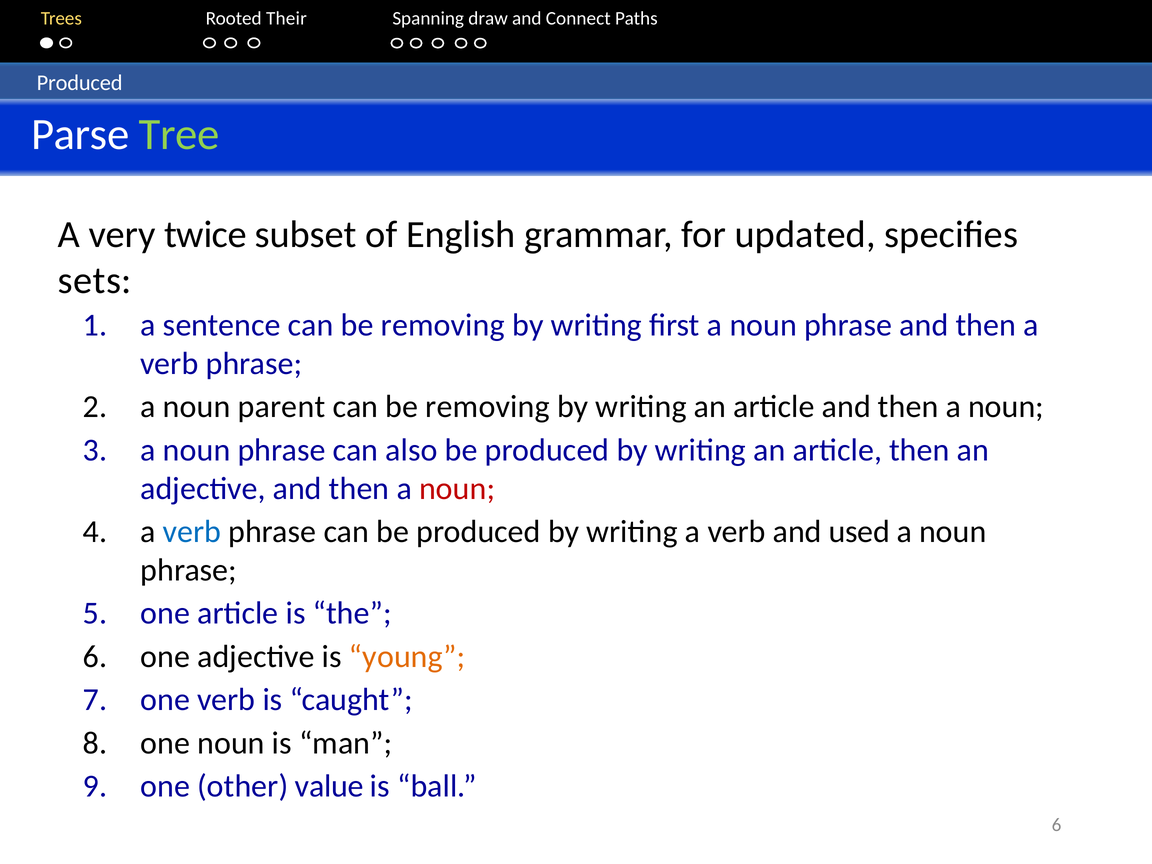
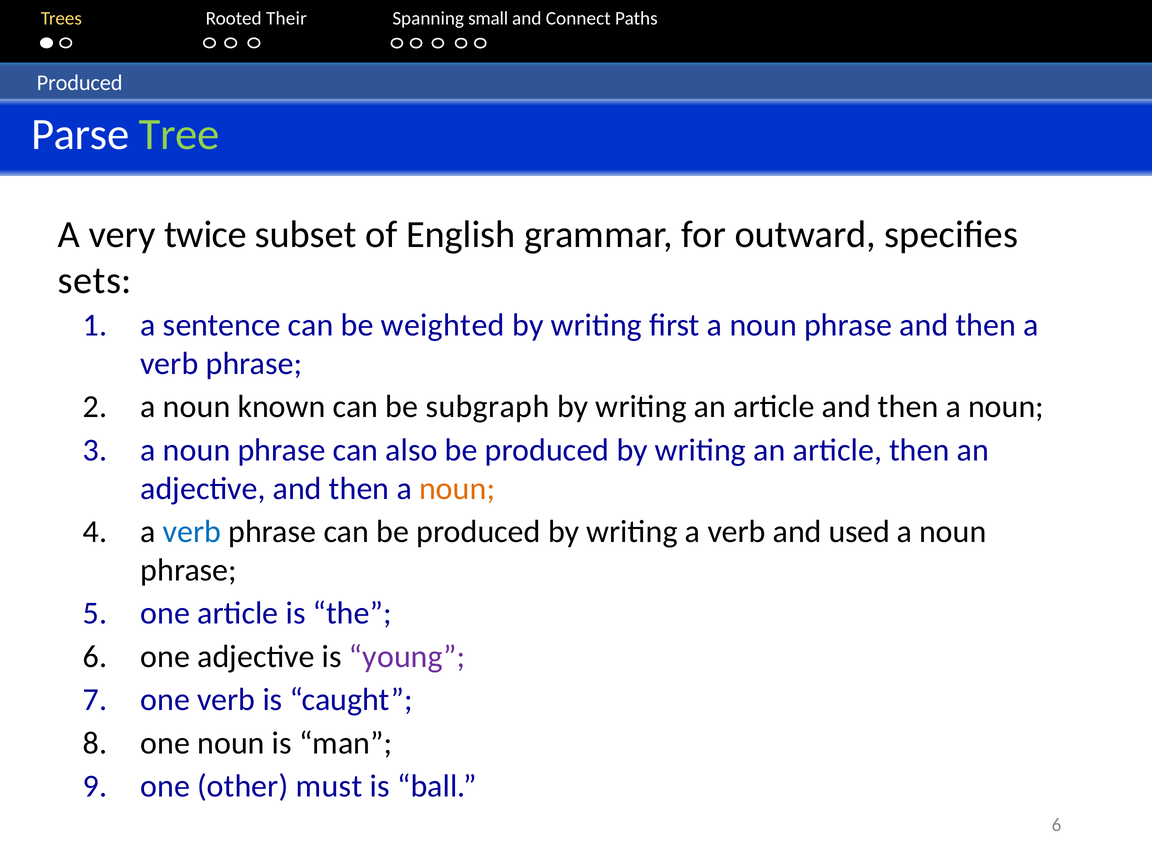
draw: draw -> small
updated: updated -> outward
sentence can be removing: removing -> weighted
parent: parent -> known
removing at (488, 407): removing -> subgraph
noun at (457, 489) colour: red -> orange
young colour: orange -> purple
value: value -> must
